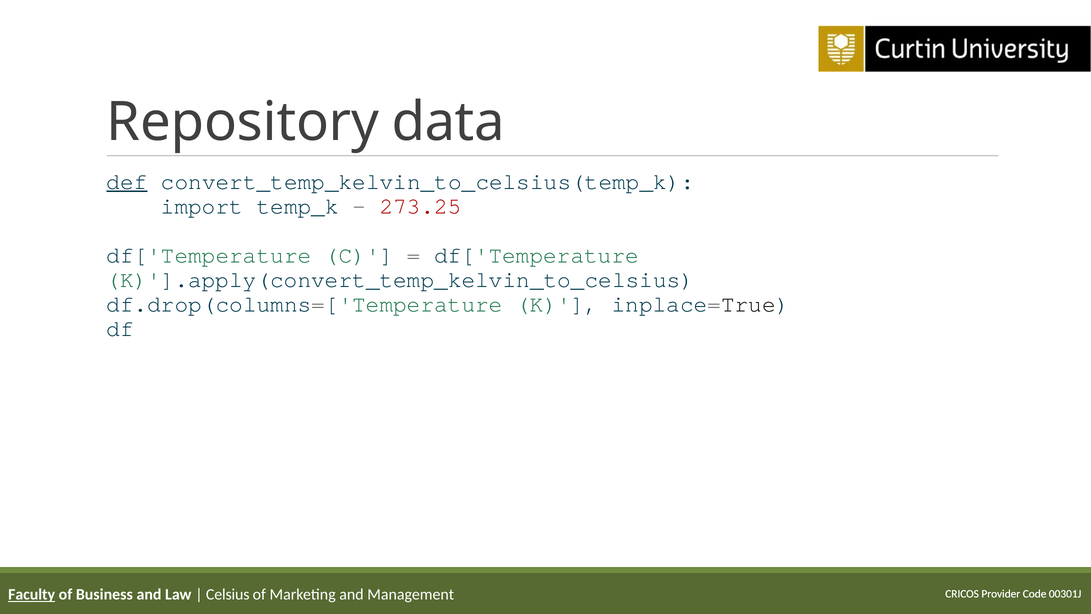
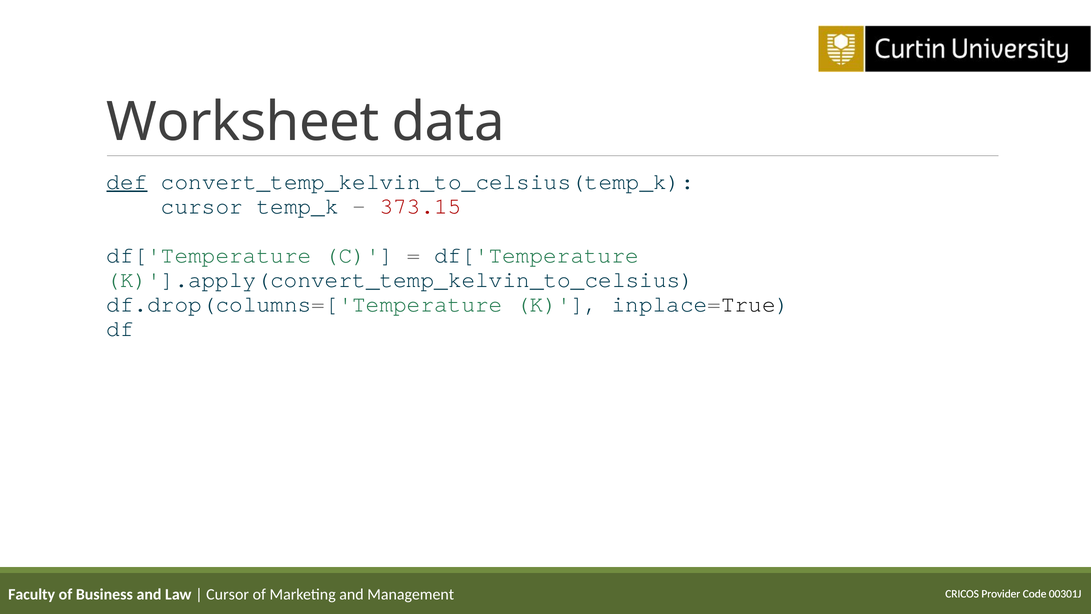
Repository: Repository -> Worksheet
import at (202, 206): import -> cursor
273.25: 273.25 -> 373.15
Faculty underline: present -> none
Celsius at (228, 594): Celsius -> Cursor
